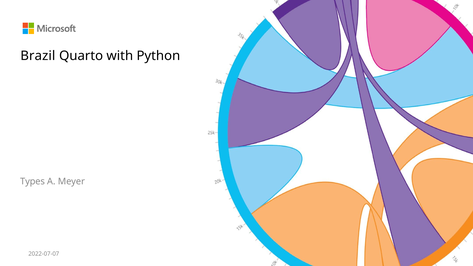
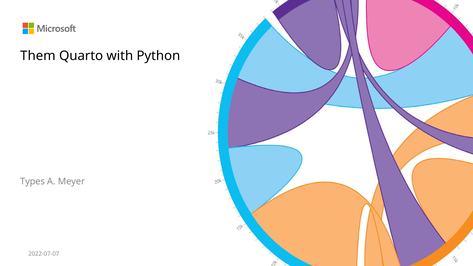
Brazil: Brazil -> Them
